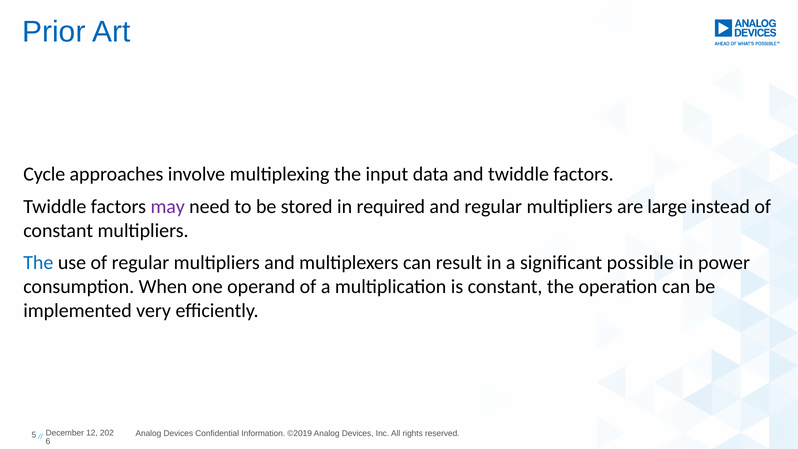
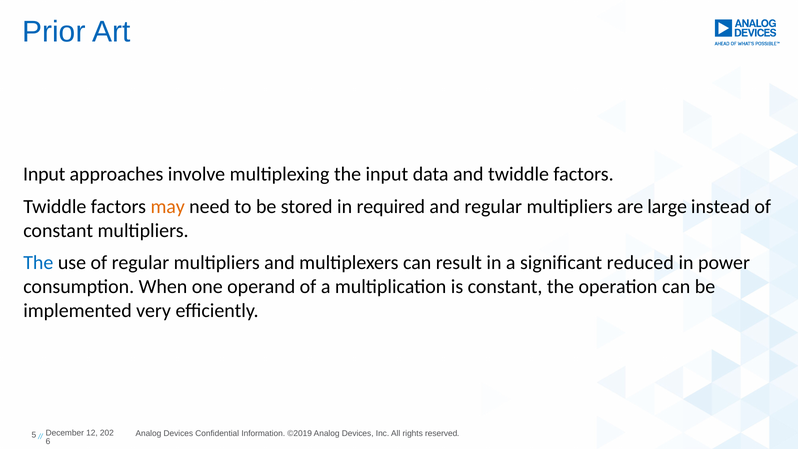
Cycle at (44, 174): Cycle -> Input
may colour: purple -> orange
possible: possible -> reduced
